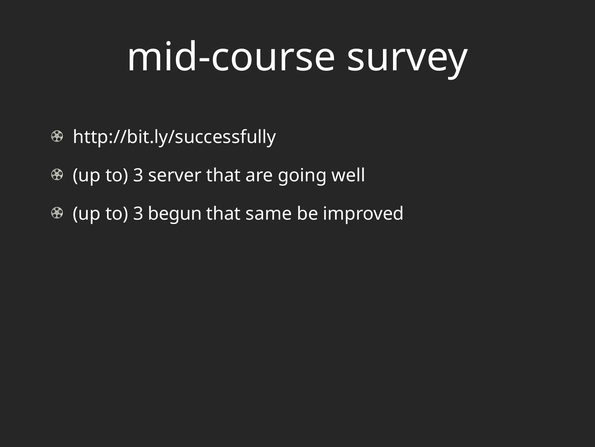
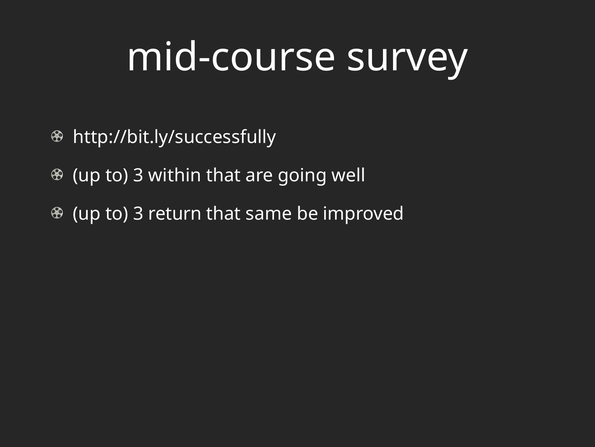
server: server -> within
begun: begun -> return
